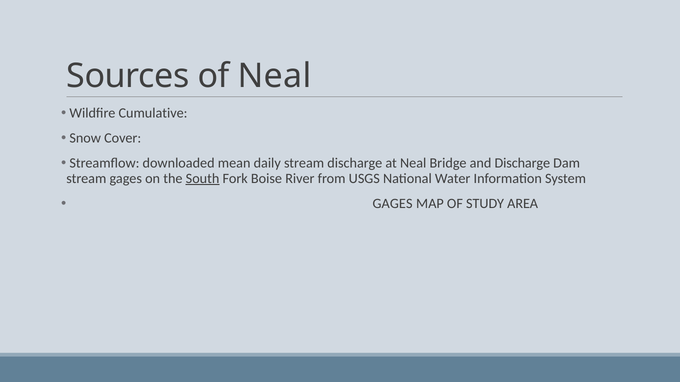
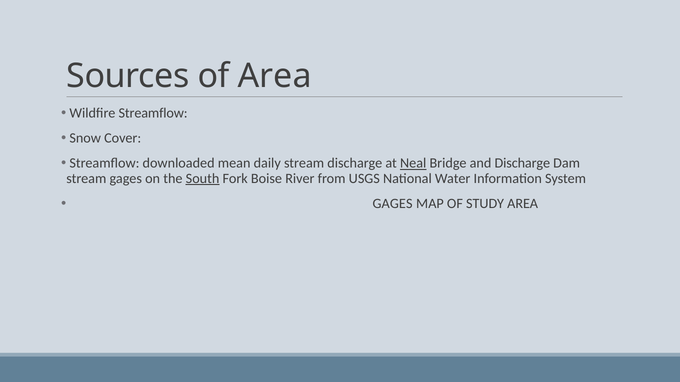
of Neal: Neal -> Area
Wildfire Cumulative: Cumulative -> Streamflow
Neal at (413, 163) underline: none -> present
